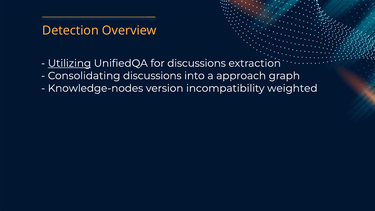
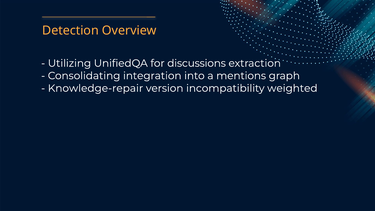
Utilizing underline: present -> none
Consolidating discussions: discussions -> integration
approach: approach -> mentions
Knowledge-nodes: Knowledge-nodes -> Knowledge-repair
